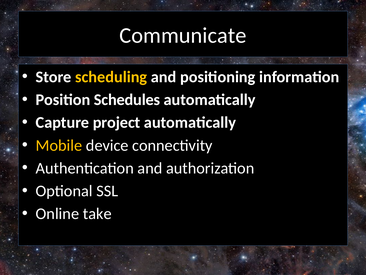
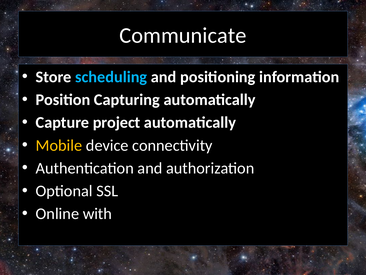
scheduling colour: yellow -> light blue
Schedules: Schedules -> Capturing
take: take -> with
